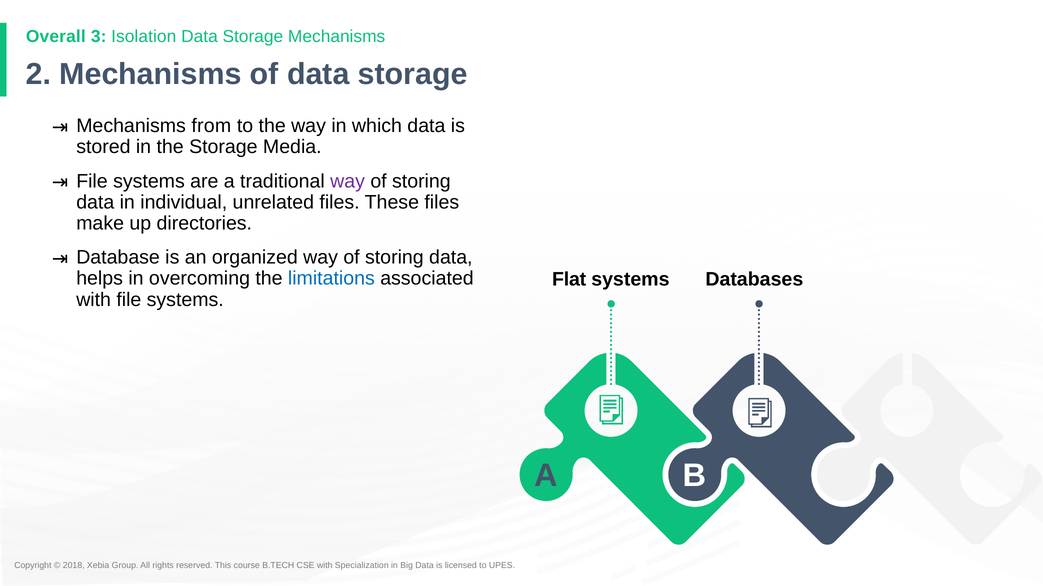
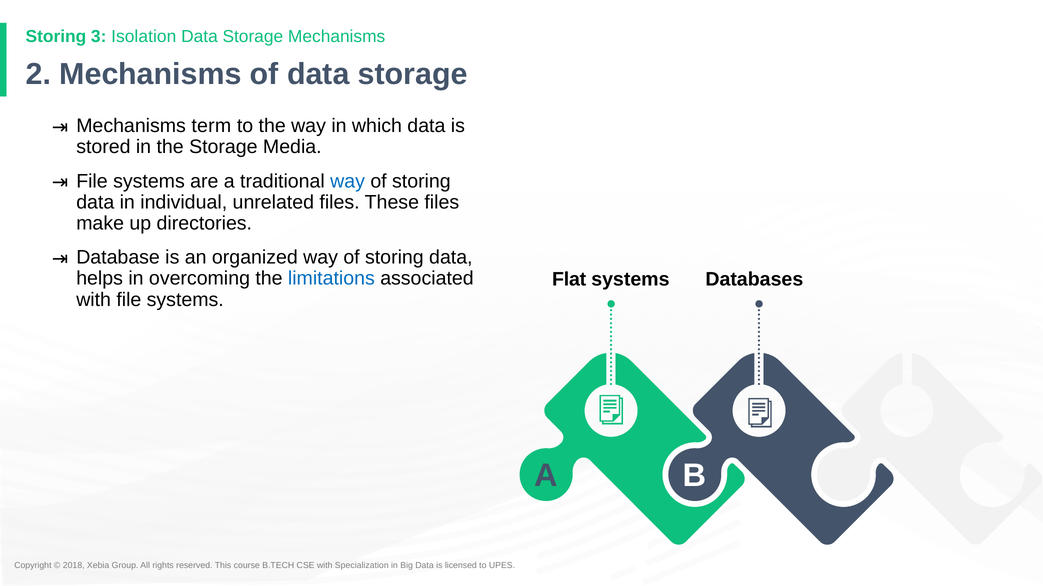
Overall at (56, 37): Overall -> Storing
from: from -> term
way at (348, 181) colour: purple -> blue
